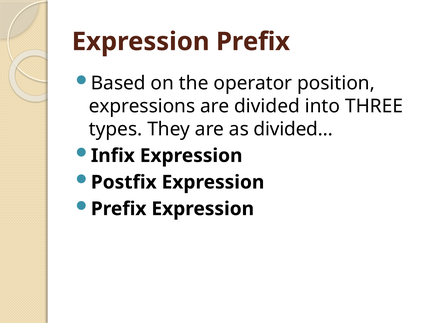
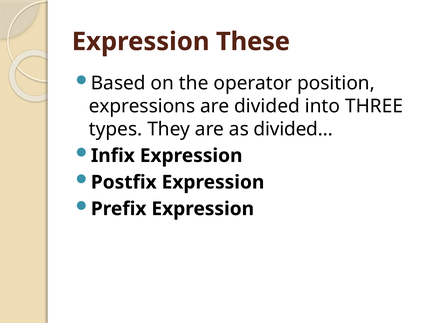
Expression Prefix: Prefix -> These
